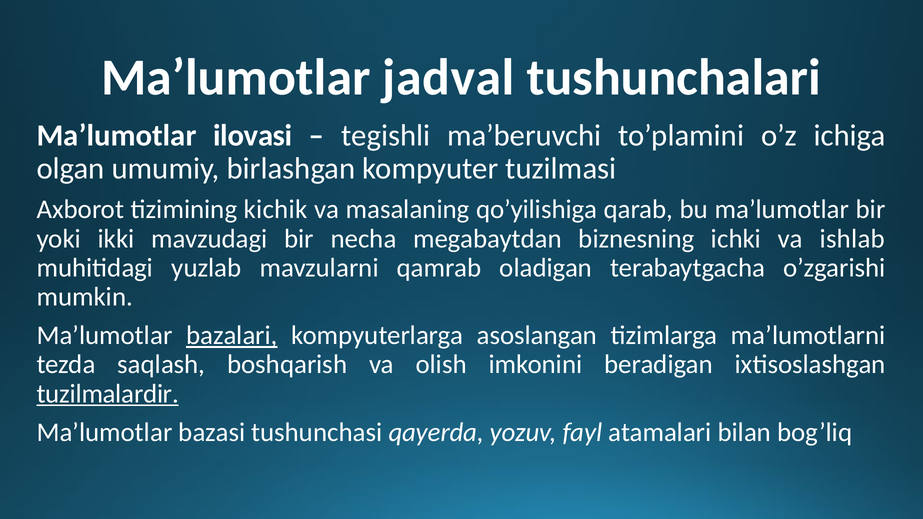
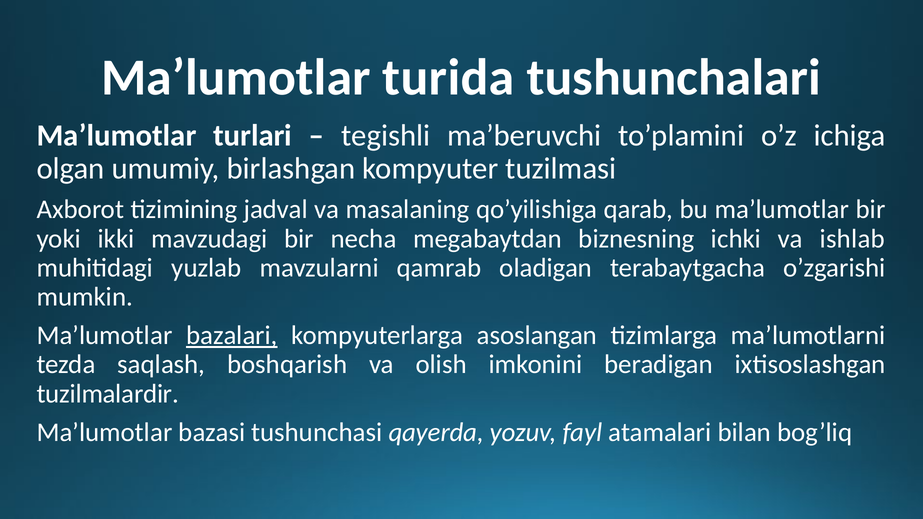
jadval: jadval -> turida
ilovasi: ilovasi -> turlari
kichik: kichik -> jadval
tuzilmalardir underline: present -> none
